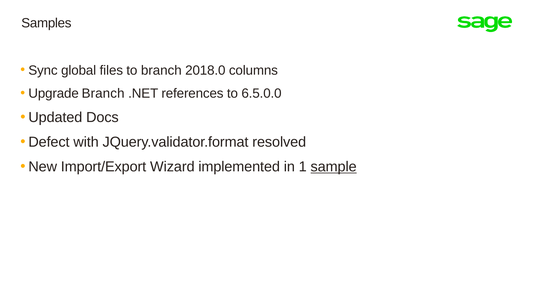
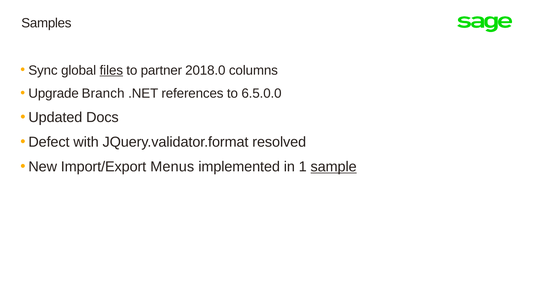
files underline: none -> present
to branch: branch -> partner
Wizard: Wizard -> Menus
